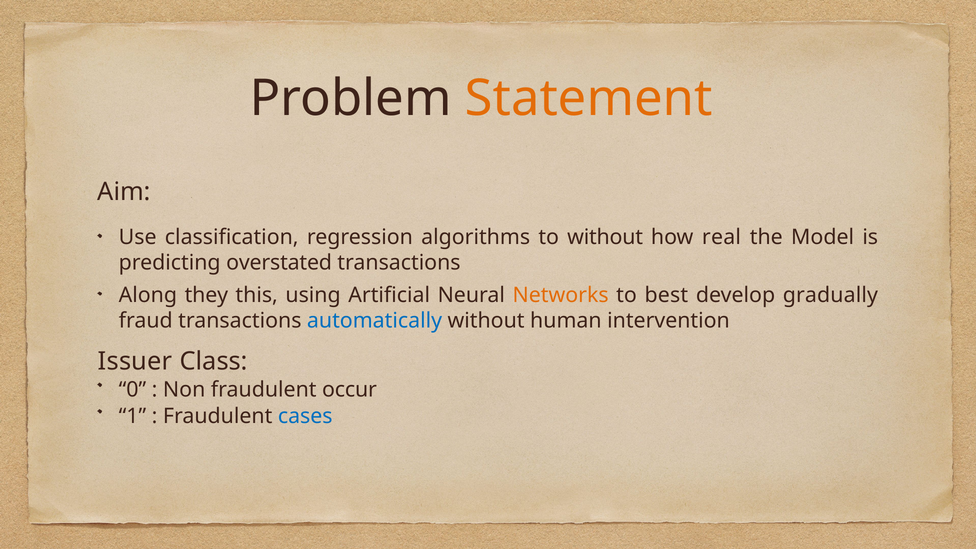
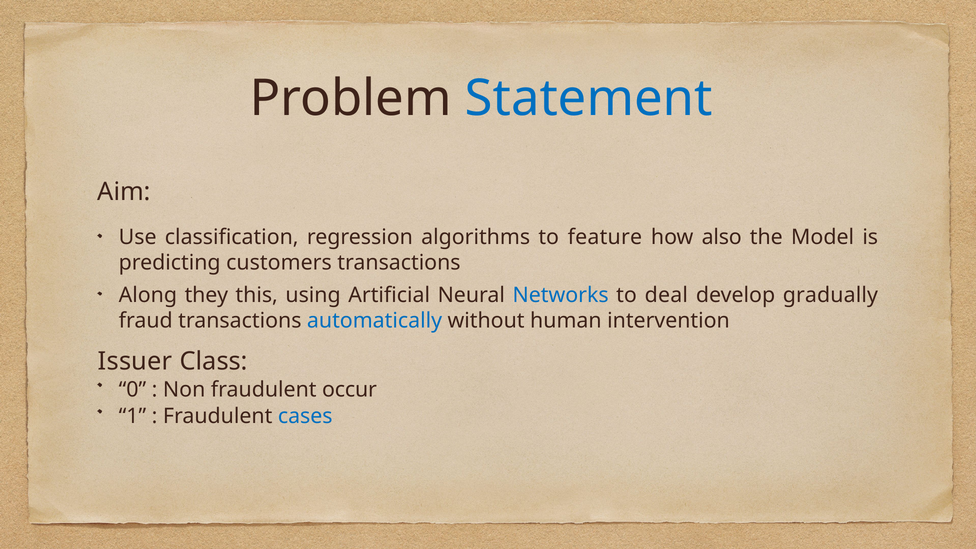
Statement colour: orange -> blue
to without: without -> feature
real: real -> also
overstated: overstated -> customers
Networks colour: orange -> blue
best: best -> deal
